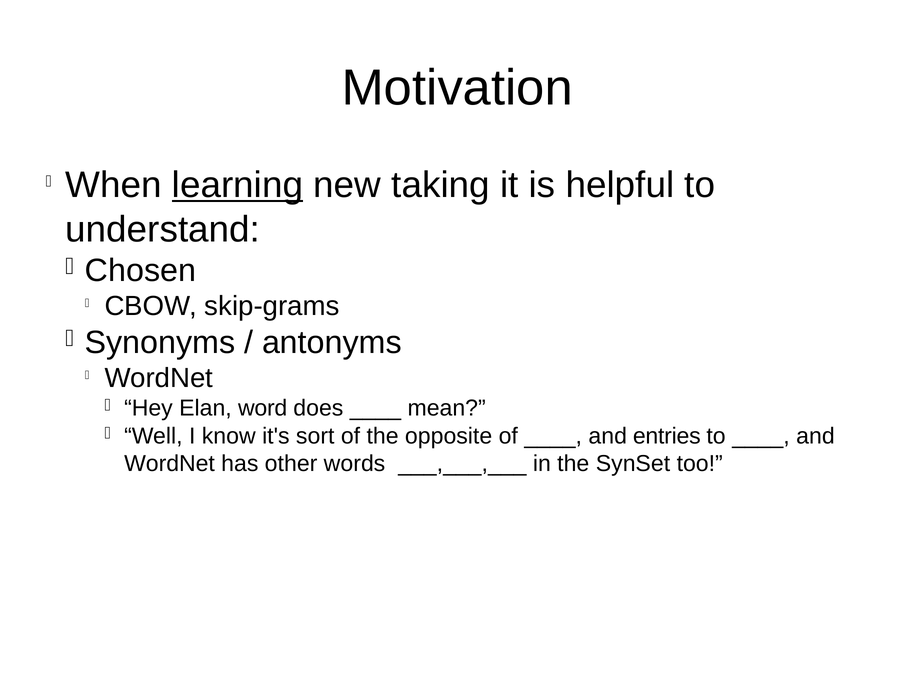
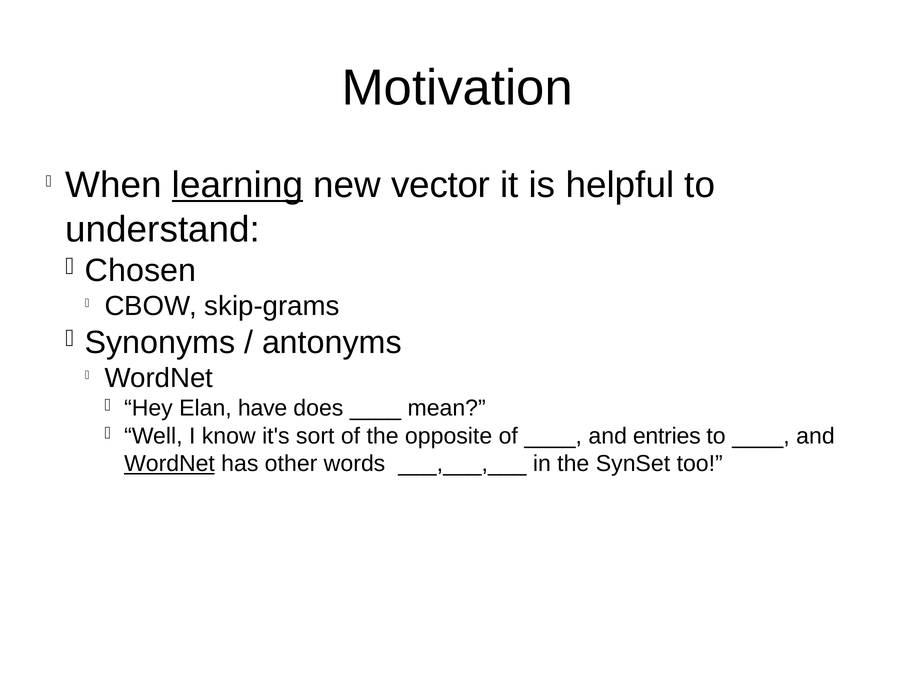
taking: taking -> vector
word: word -> have
WordNet at (169, 464) underline: none -> present
